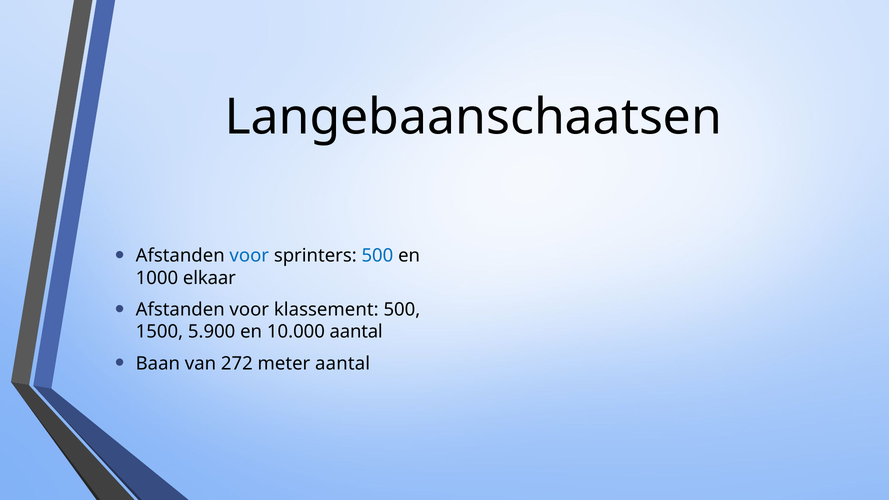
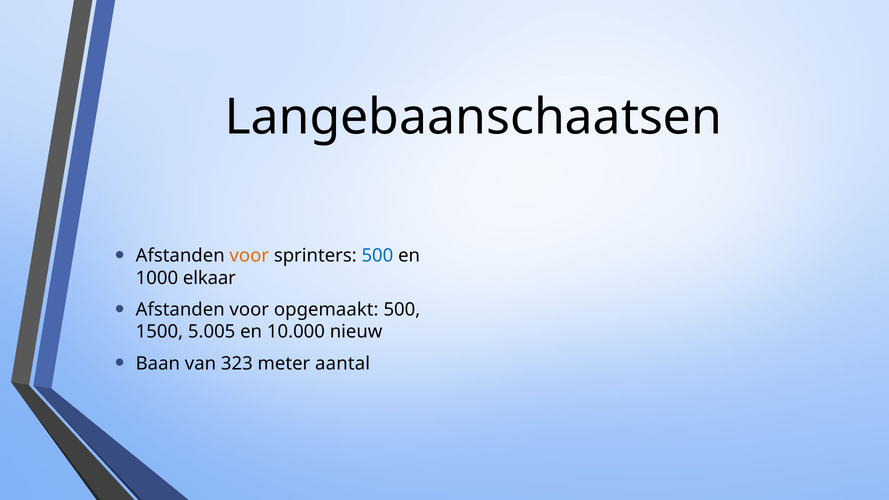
voor at (249, 256) colour: blue -> orange
klassement: klassement -> opgemaakt
5.900: 5.900 -> 5.005
10.000 aantal: aantal -> nieuw
272: 272 -> 323
